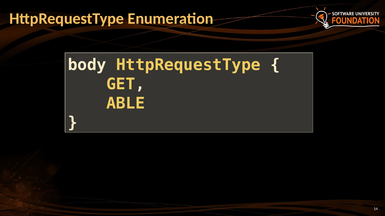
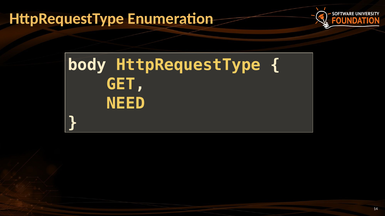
ABLE: ABLE -> NEED
